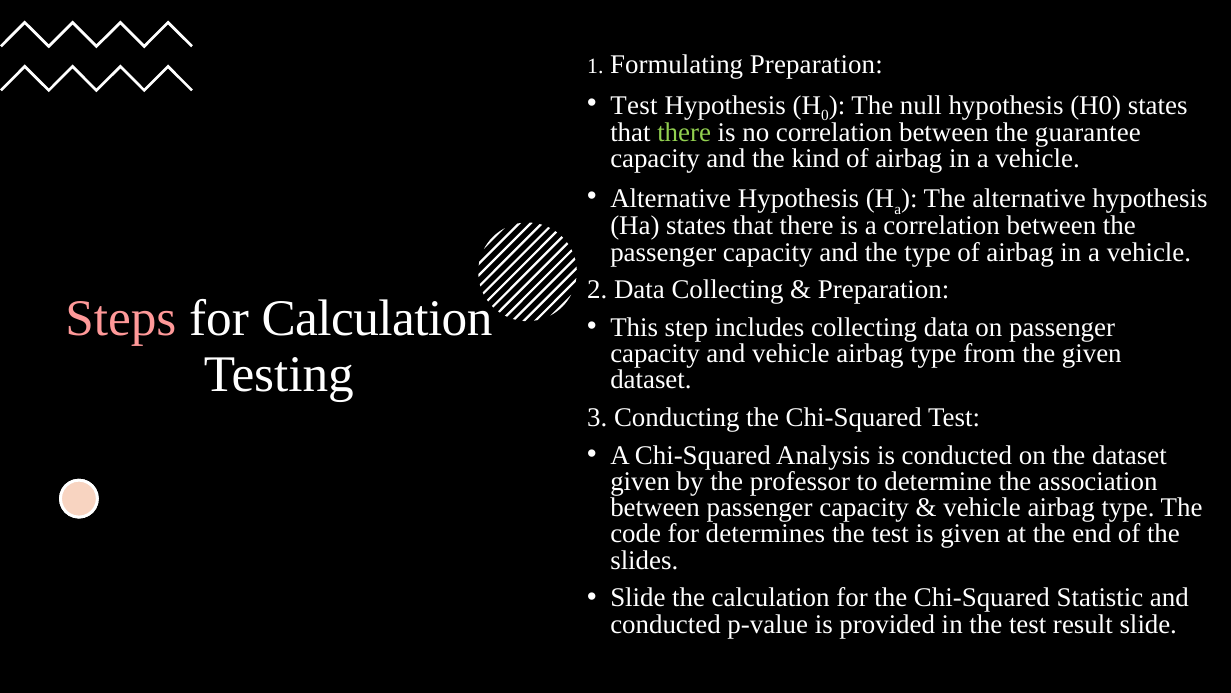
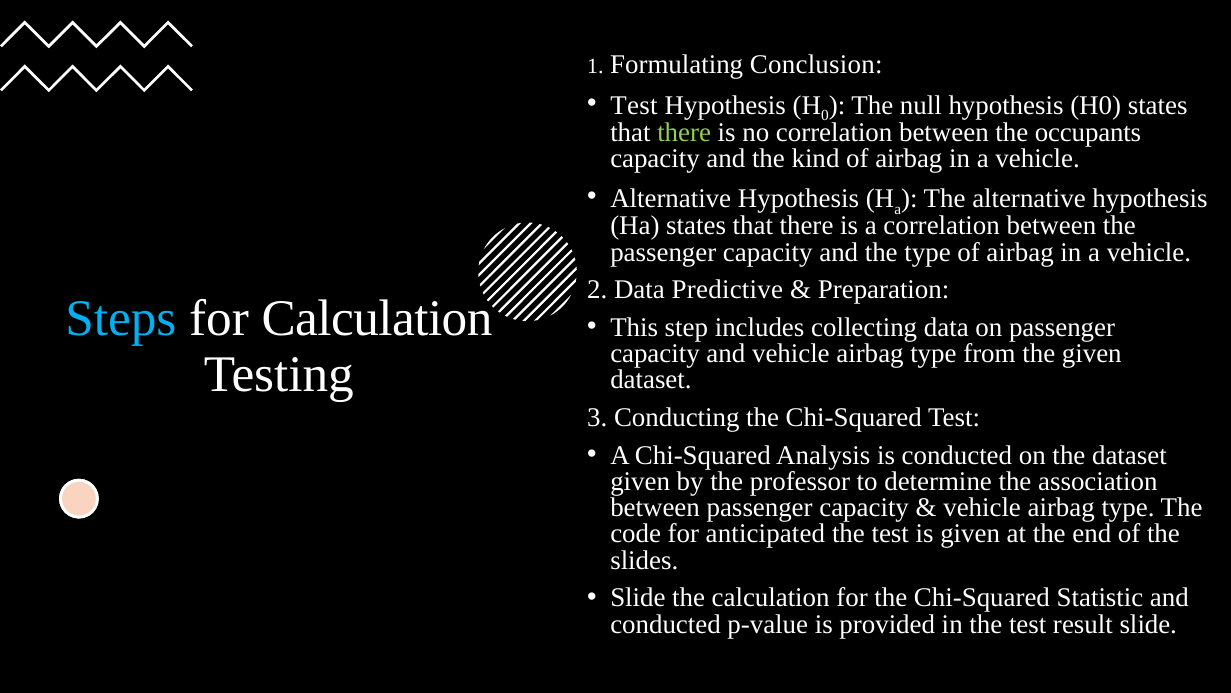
Formulating Preparation: Preparation -> Conclusion
guarantee: guarantee -> occupants
Data Collecting: Collecting -> Predictive
Steps colour: pink -> light blue
determines: determines -> anticipated
